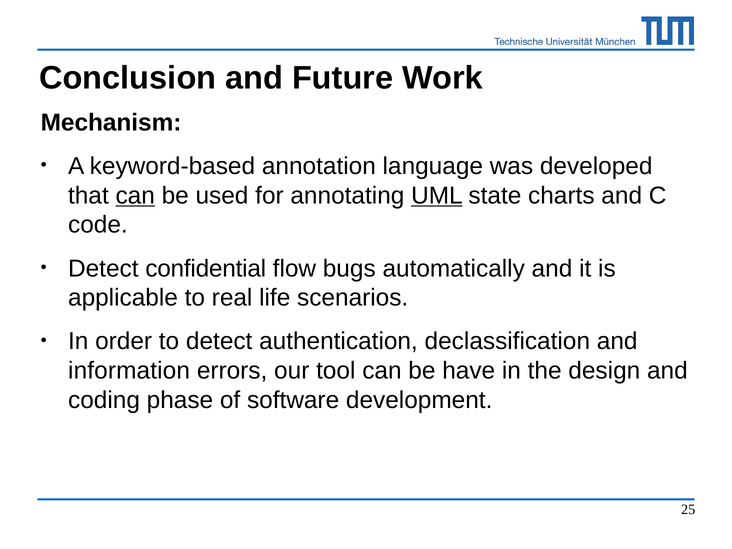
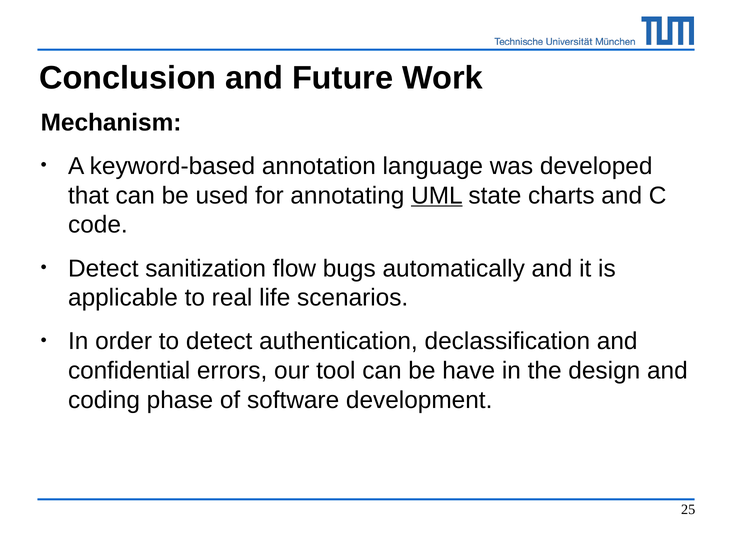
can at (135, 195) underline: present -> none
confidential: confidential -> sanitization
information: information -> confidential
